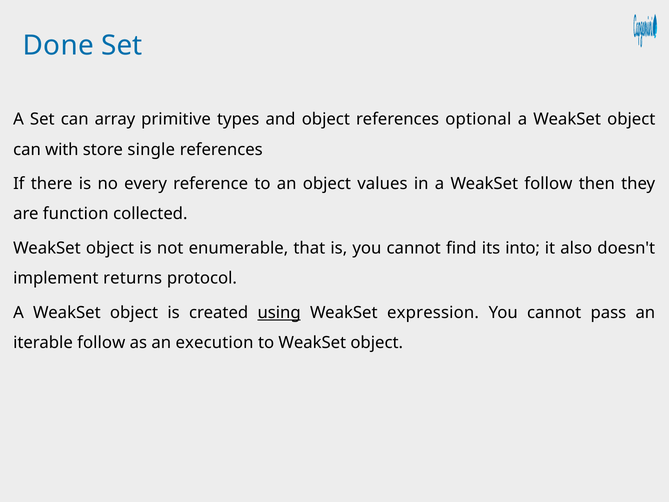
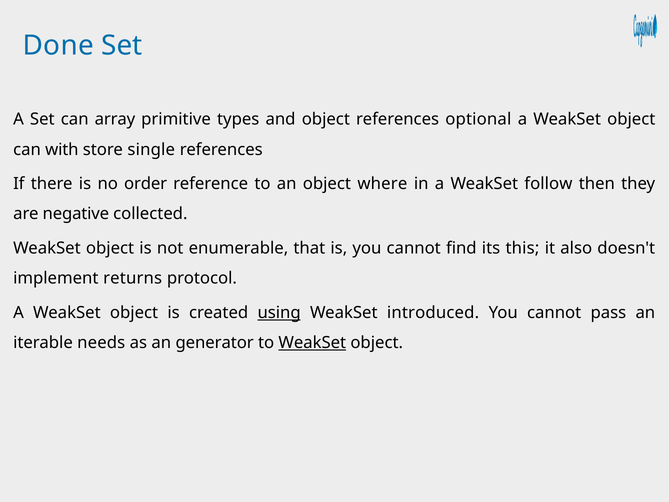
every: every -> order
values: values -> where
function: function -> negative
into: into -> this
expression: expression -> introduced
iterable follow: follow -> needs
execution: execution -> generator
WeakSet at (312, 343) underline: none -> present
